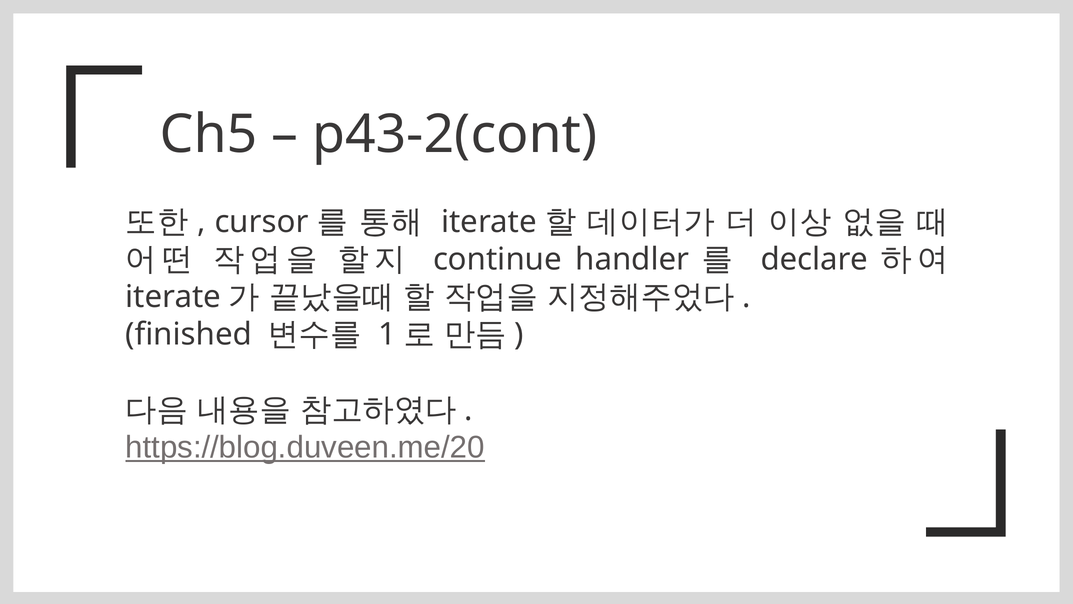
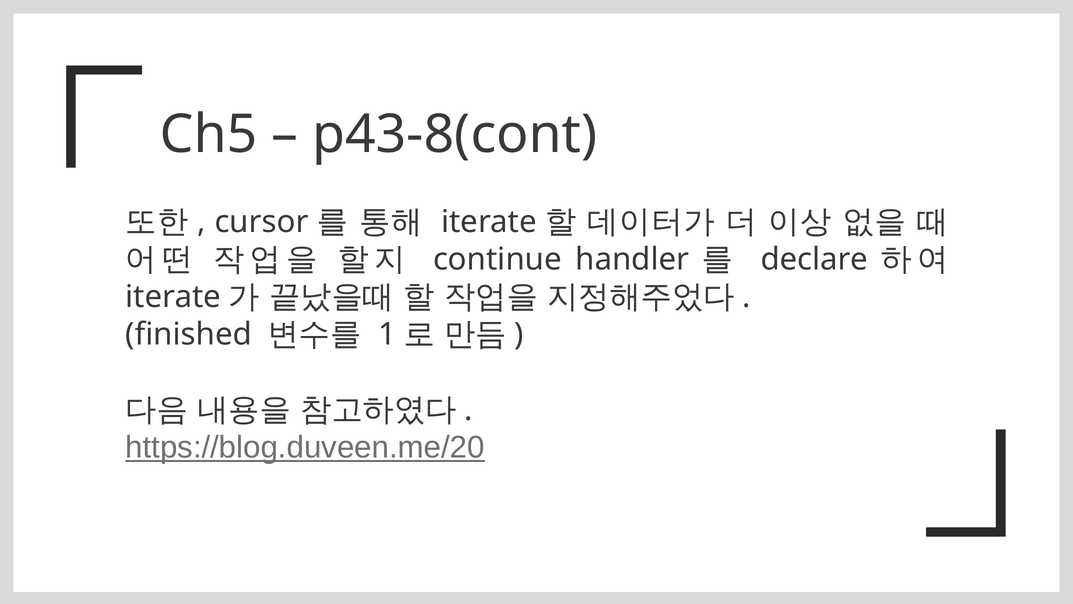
p43-2(cont: p43-2(cont -> p43-8(cont
